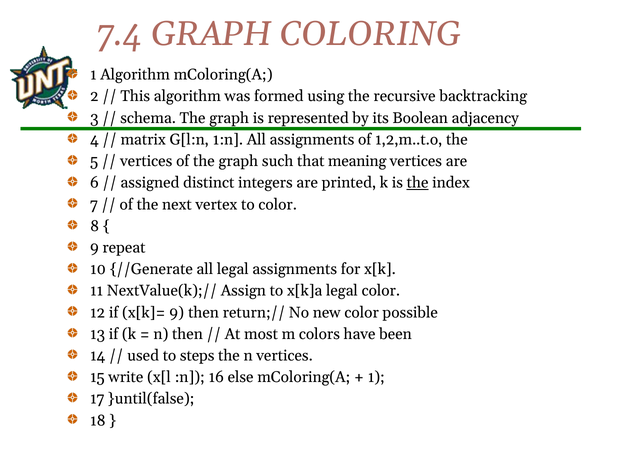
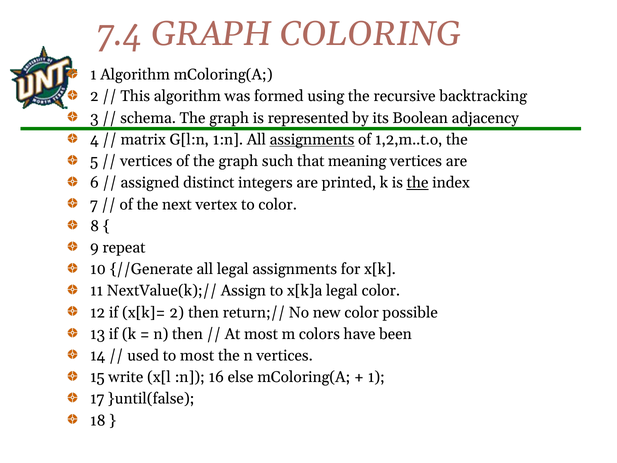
assignments at (312, 140) underline: none -> present
x[k]= 9: 9 -> 2
to steps: steps -> most
